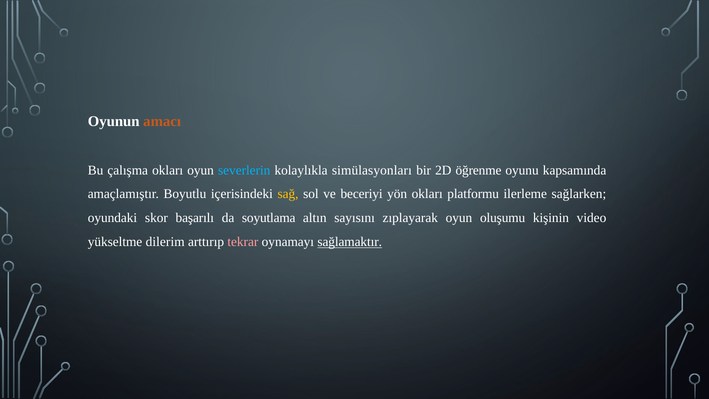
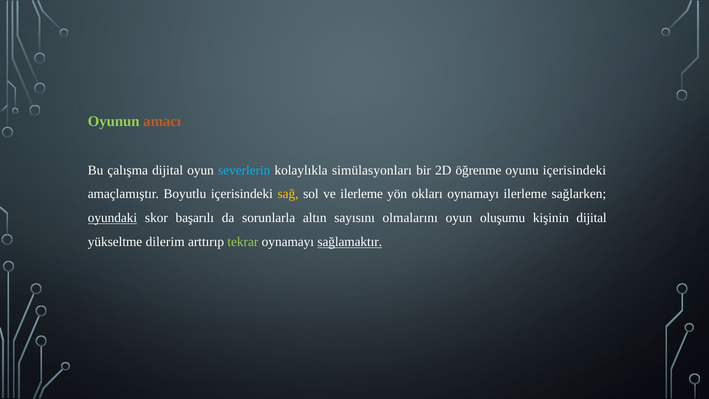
Oyunun colour: white -> light green
çalışma okları: okları -> dijital
oyunu kapsamında: kapsamında -> içerisindeki
ve beceriyi: beceriyi -> ilerleme
okları platformu: platformu -> oynamayı
oyundaki underline: none -> present
soyutlama: soyutlama -> sorunlarla
zıplayarak: zıplayarak -> olmalarını
kişinin video: video -> dijital
tekrar colour: pink -> light green
